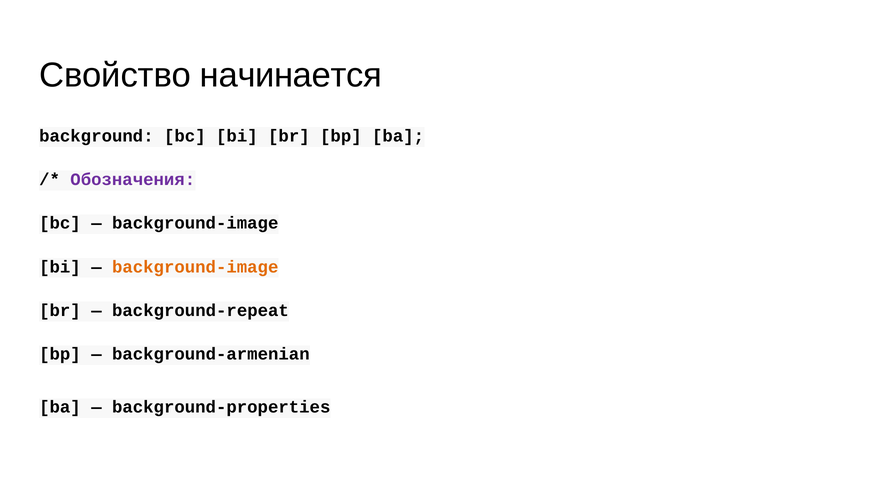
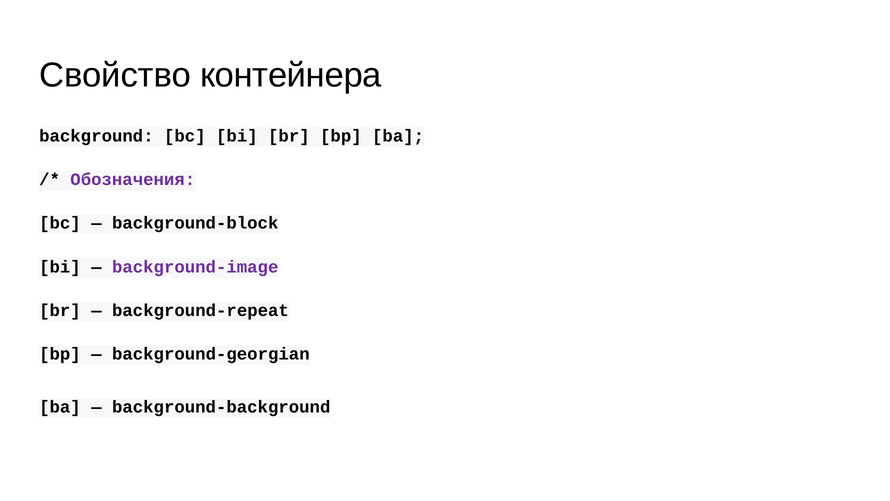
начинается: начинается -> контейнера
background-image at (195, 223): background-image -> background-block
background-image at (195, 267) colour: orange -> purple
background-armenian: background-armenian -> background-georgian
background-properties: background-properties -> background-background
